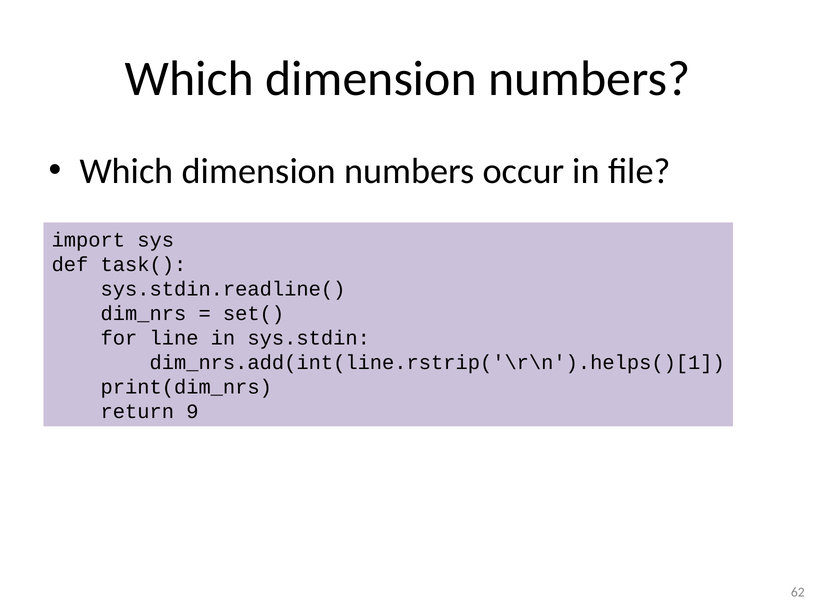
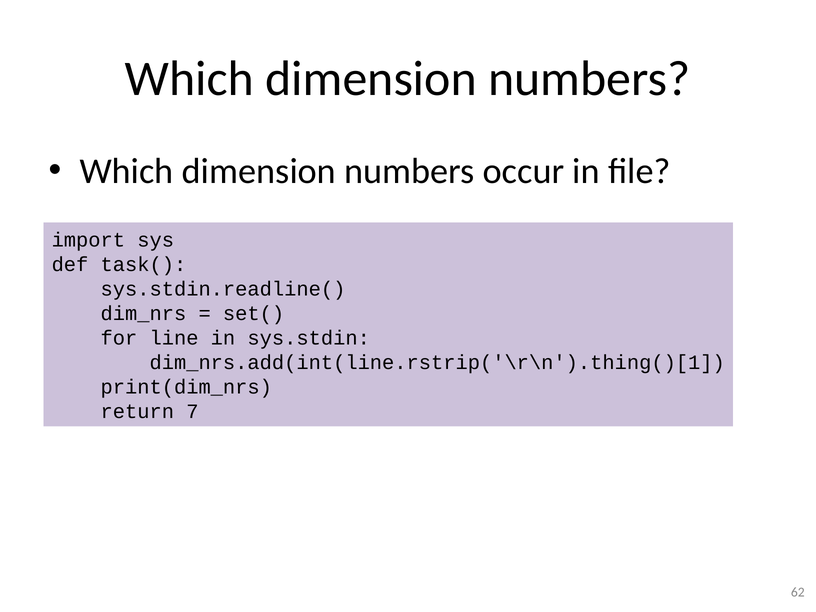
dim_nrs.add(int(line.rstrip('\r\n').helps()[1: dim_nrs.add(int(line.rstrip('\r\n').helps()[1 -> dim_nrs.add(int(line.rstrip('\r\n').thing()[1
9: 9 -> 7
